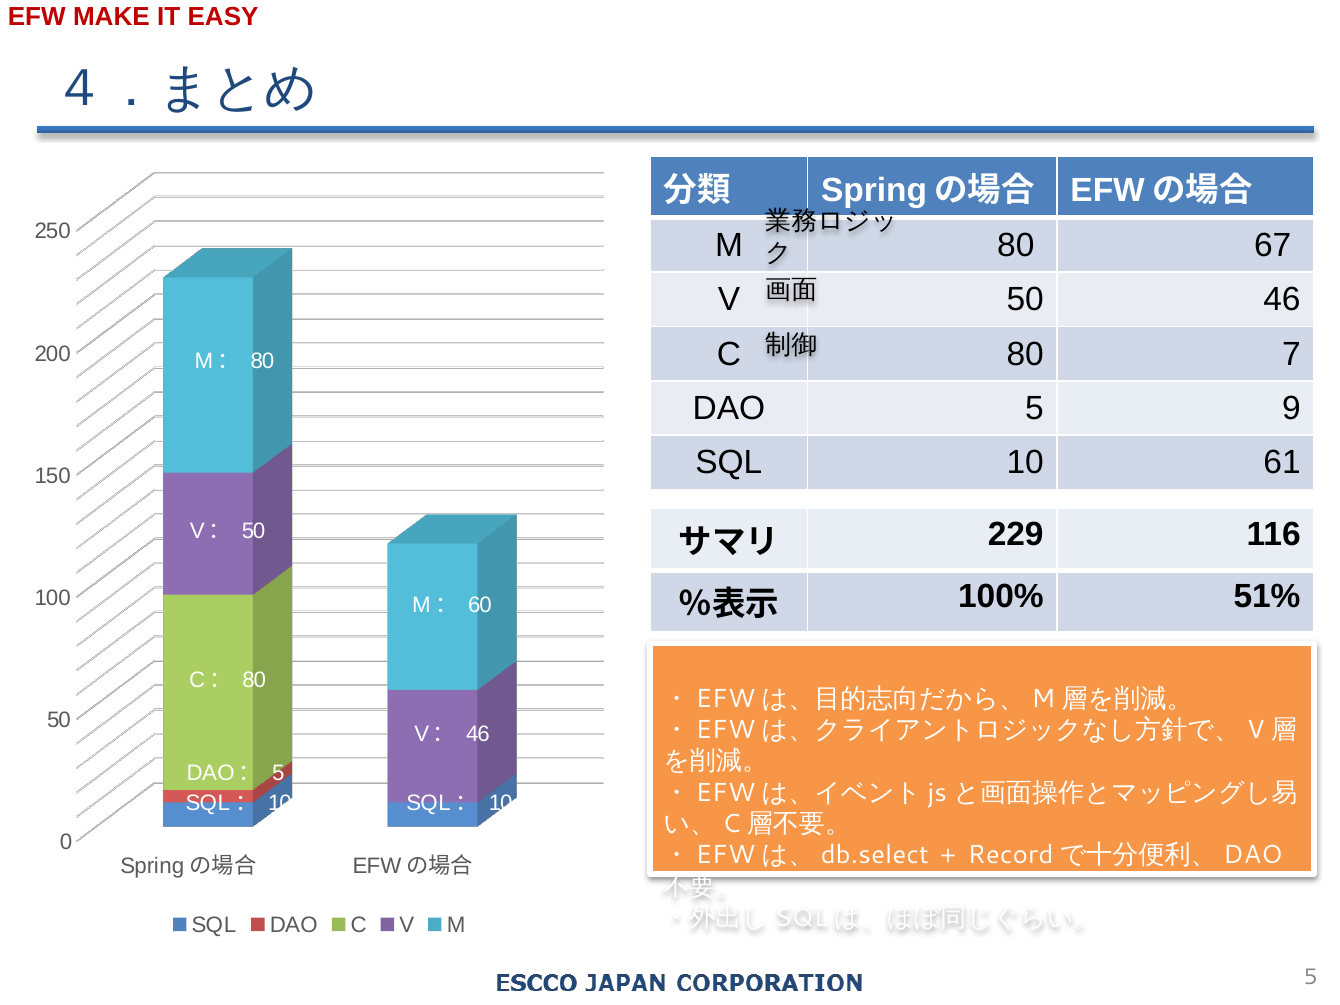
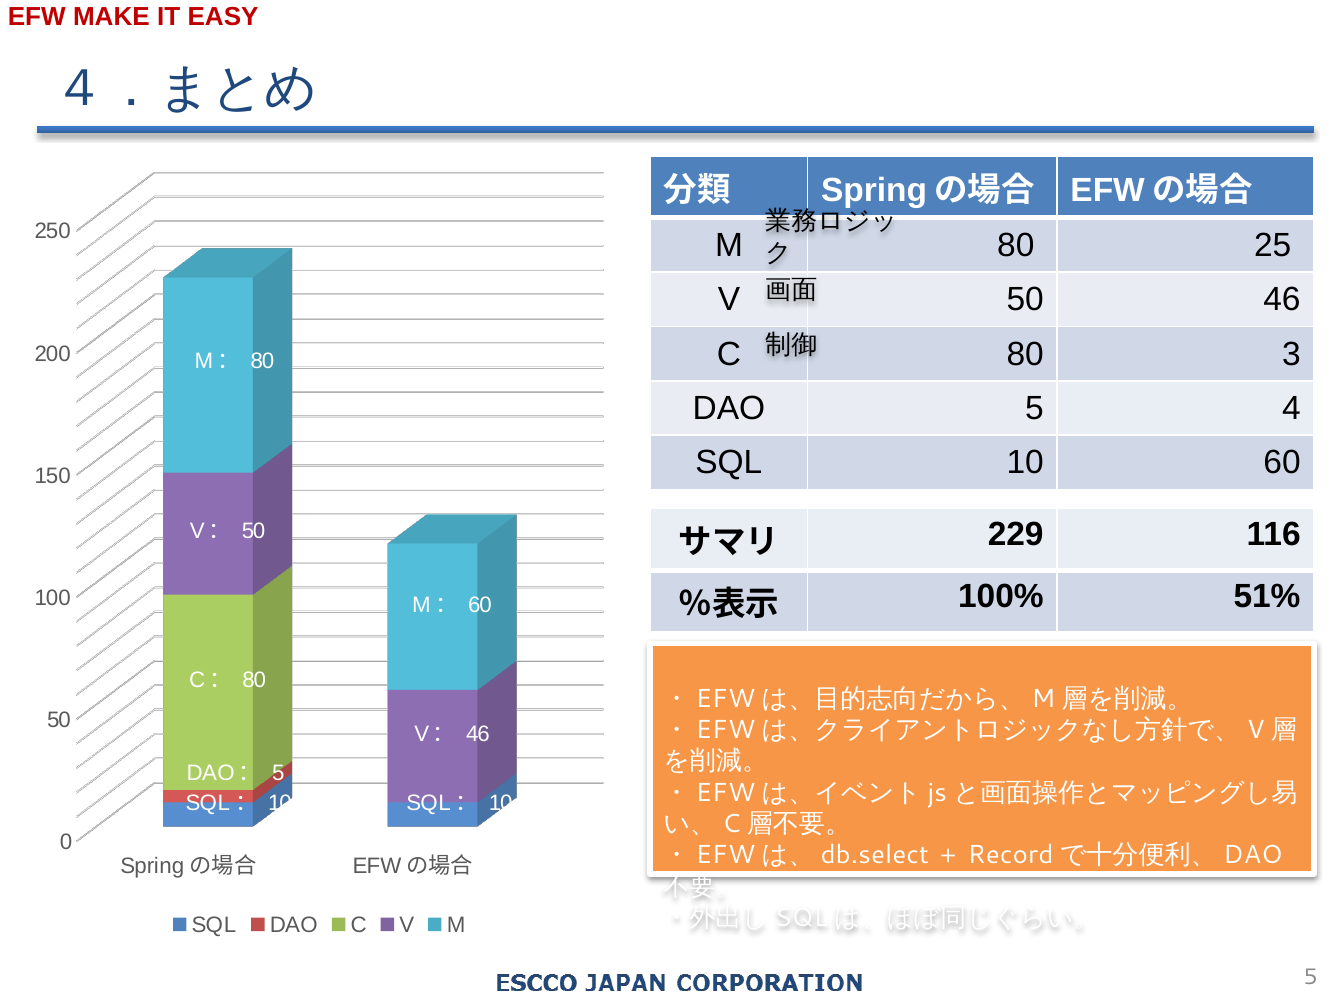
67: 67 -> 25
7: 7 -> 3
9: 9 -> 4
10 61: 61 -> 60
